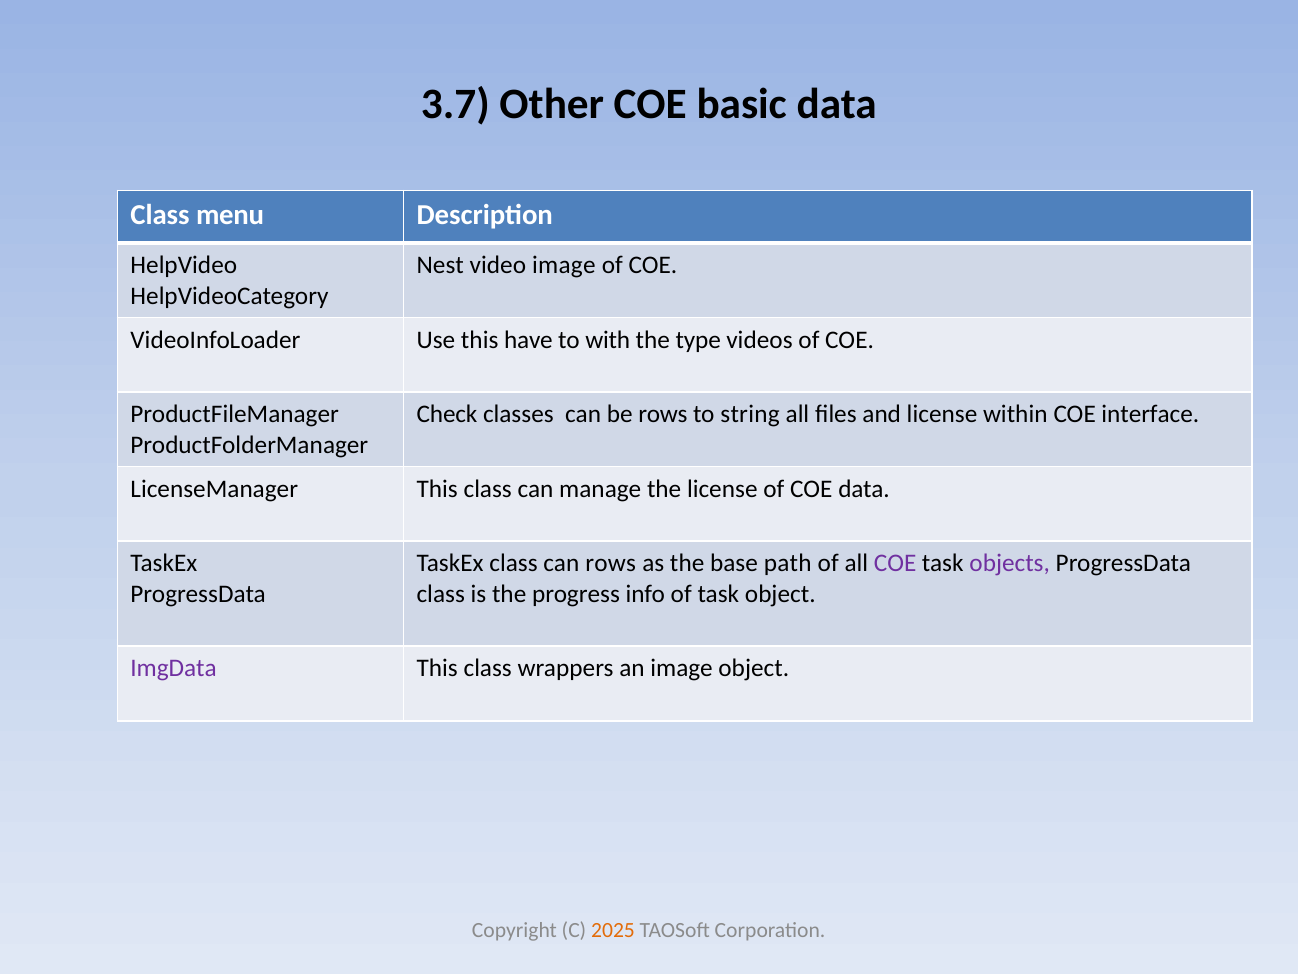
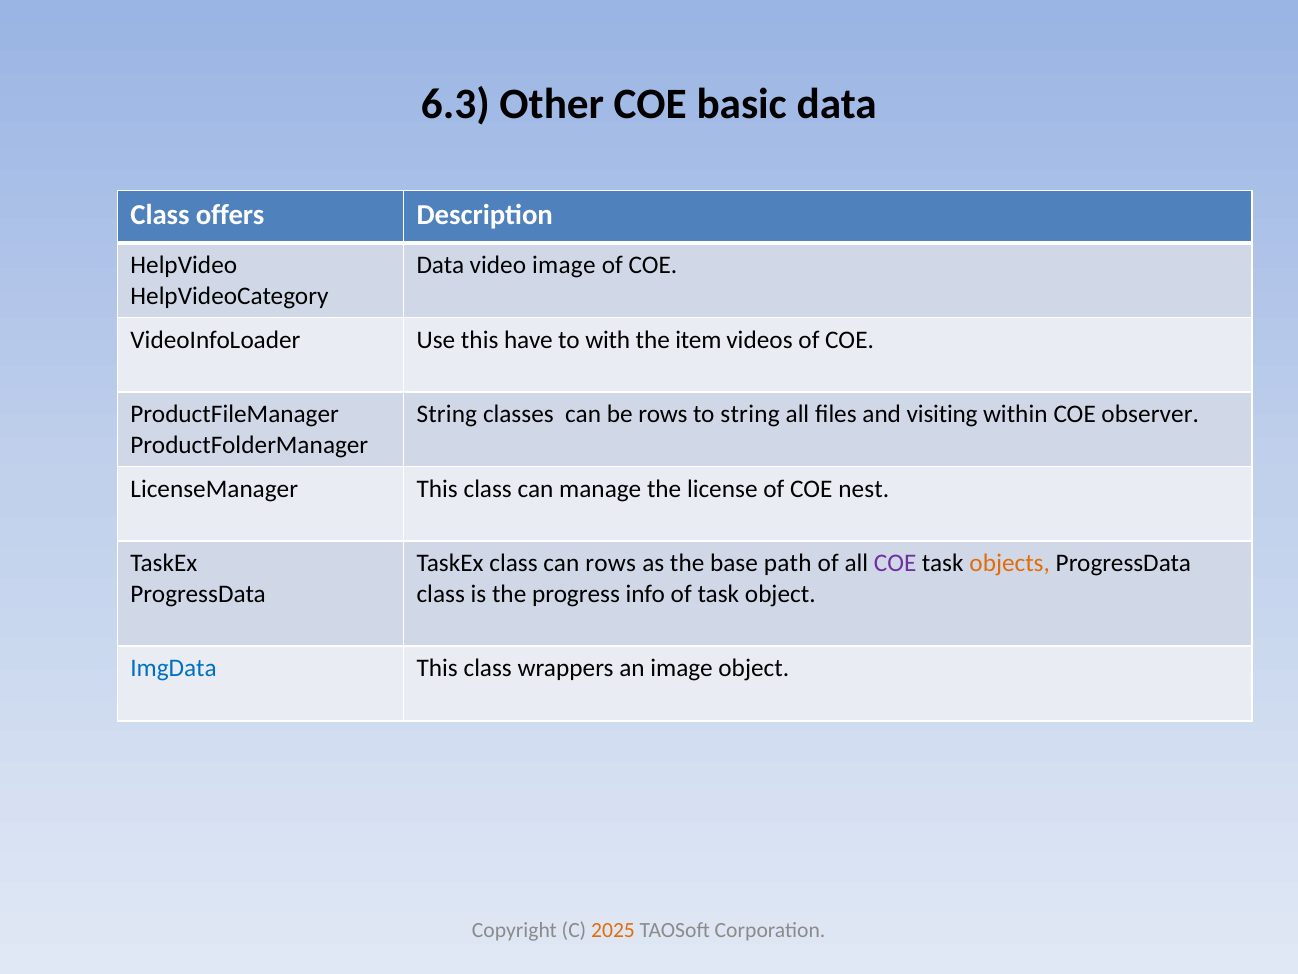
3.7: 3.7 -> 6.3
menu: menu -> offers
Nest at (440, 265): Nest -> Data
type: type -> item
Check at (447, 414): Check -> String
and license: license -> visiting
interface: interface -> observer
COE data: data -> nest
objects colour: purple -> orange
ImgData colour: purple -> blue
